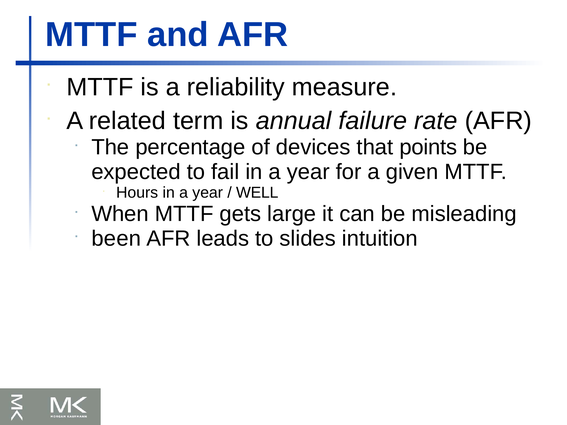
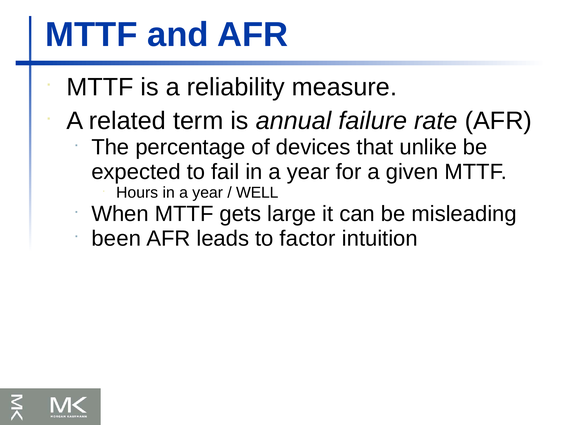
points: points -> unlike
slides: slides -> factor
